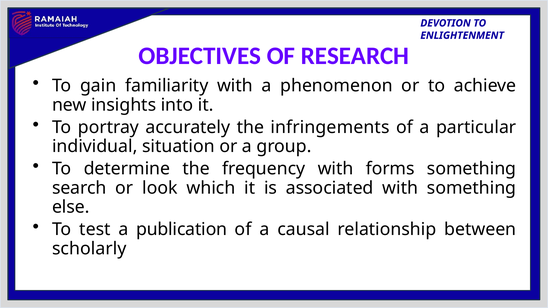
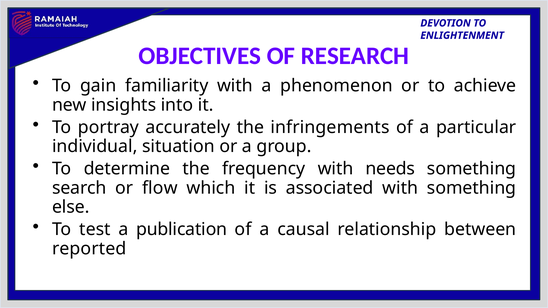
forms: forms -> needs
look: look -> flow
scholarly: scholarly -> reported
